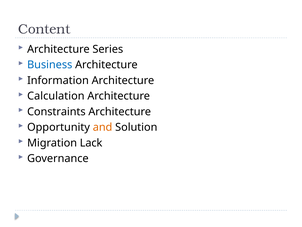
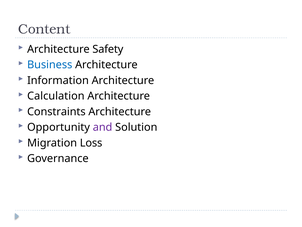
Series: Series -> Safety
and colour: orange -> purple
Lack: Lack -> Loss
